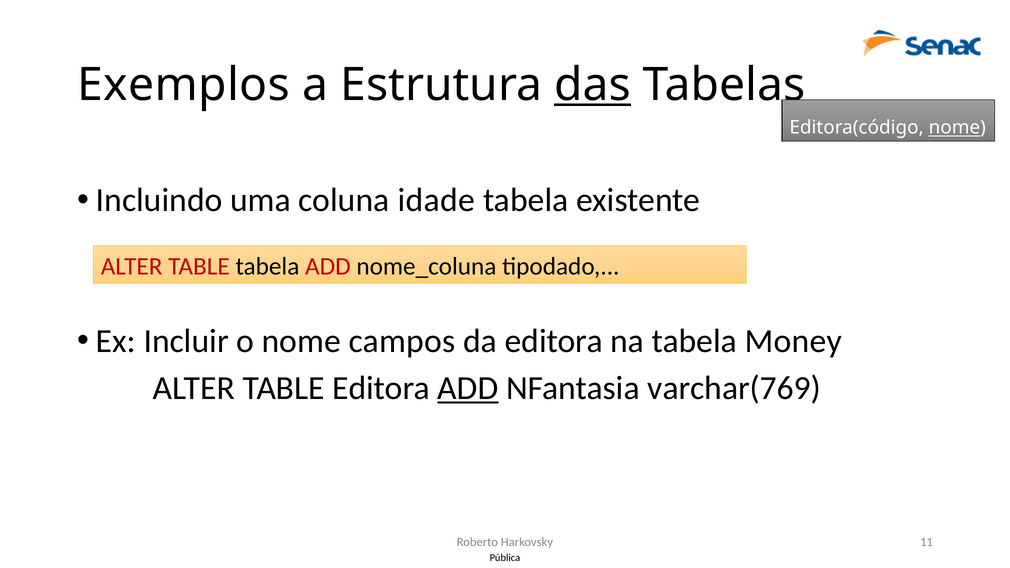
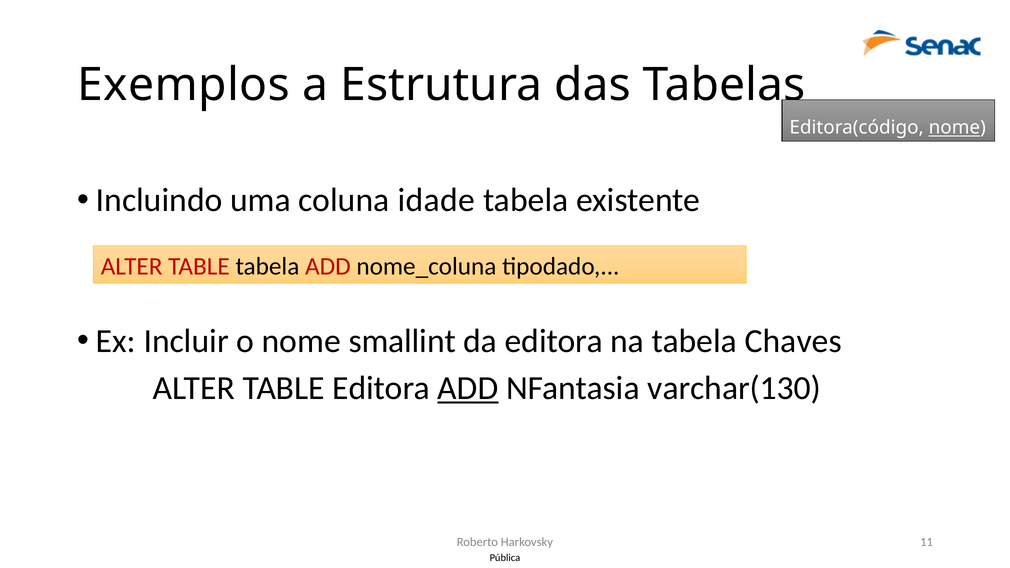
das underline: present -> none
campos: campos -> smallint
Money: Money -> Chaves
varchar(769: varchar(769 -> varchar(130
